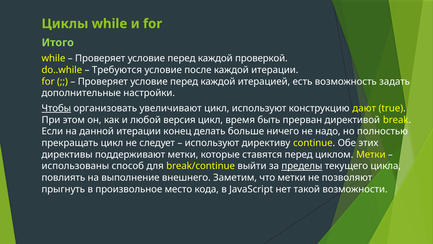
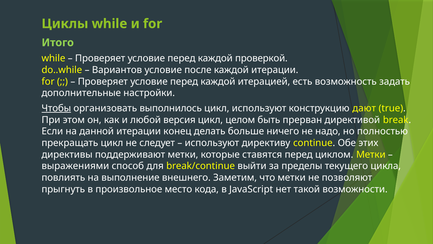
Требуются: Требуются -> Вариантов
увеличивают: увеличивают -> выполнилось
время: время -> целом
использованы: использованы -> выражениями
пределы underline: present -> none
